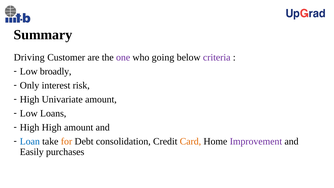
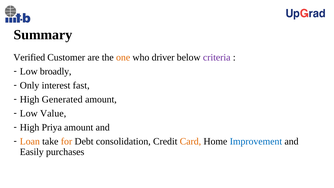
Driving: Driving -> Verified
one colour: purple -> orange
going: going -> driver
risk: risk -> fast
Univariate: Univariate -> Generated
Loans: Loans -> Value
High High: High -> Priya
Loan colour: blue -> orange
Improvement colour: purple -> blue
